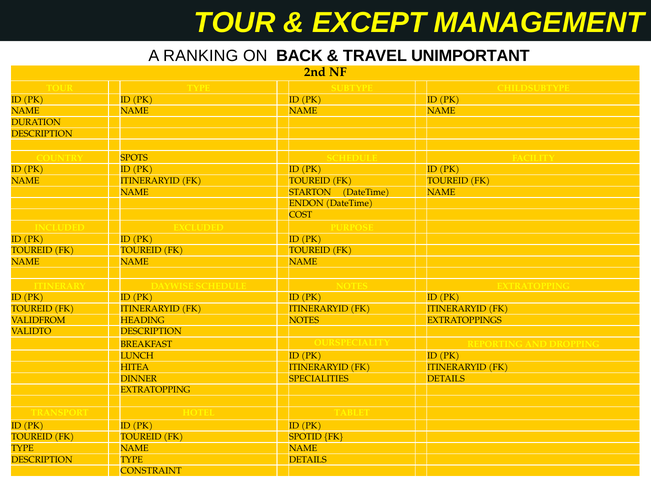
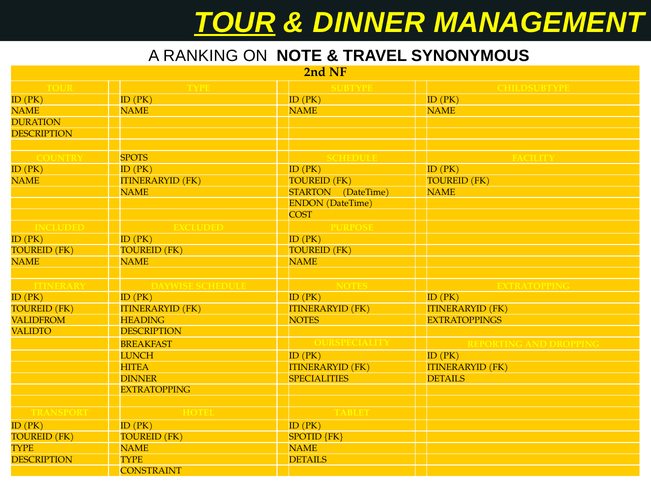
TOUR at (235, 23) underline: none -> present
EXCEPT at (369, 23): EXCEPT -> DINNER
BACK: BACK -> NOTE
UNIMPORTANT: UNIMPORTANT -> SYNONYMOUS
